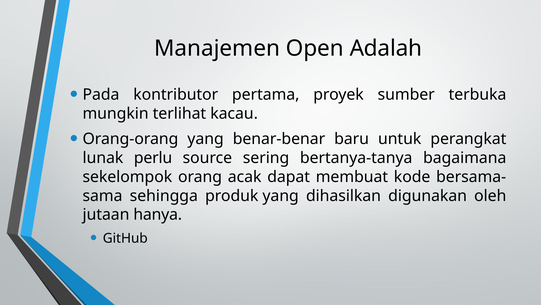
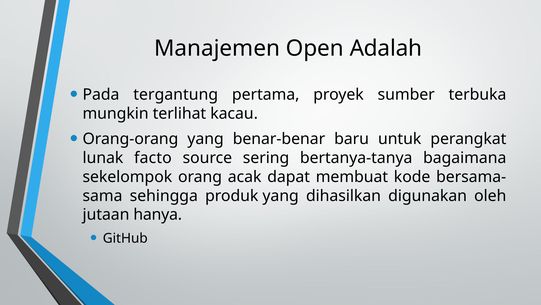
kontributor: kontributor -> tergantung
perlu: perlu -> facto
